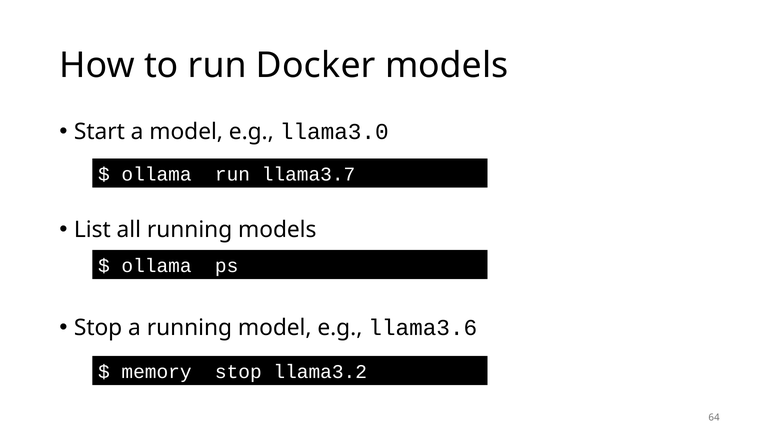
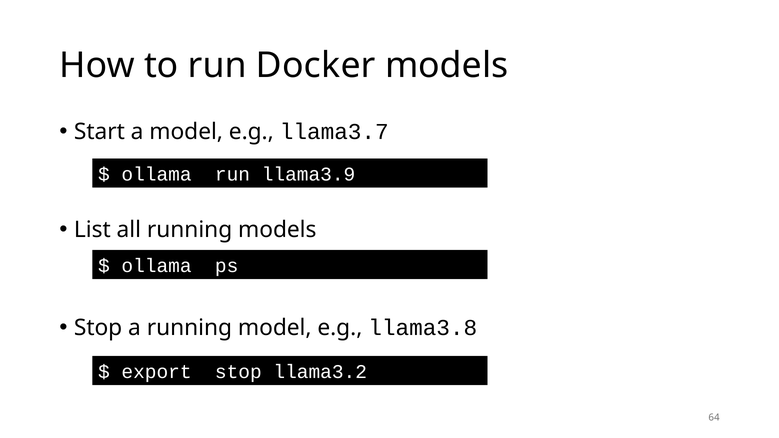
llama3.0: llama3.0 -> llama3.7
llama3.7: llama3.7 -> llama3.9
llama3.6: llama3.6 -> llama3.8
memory: memory -> export
